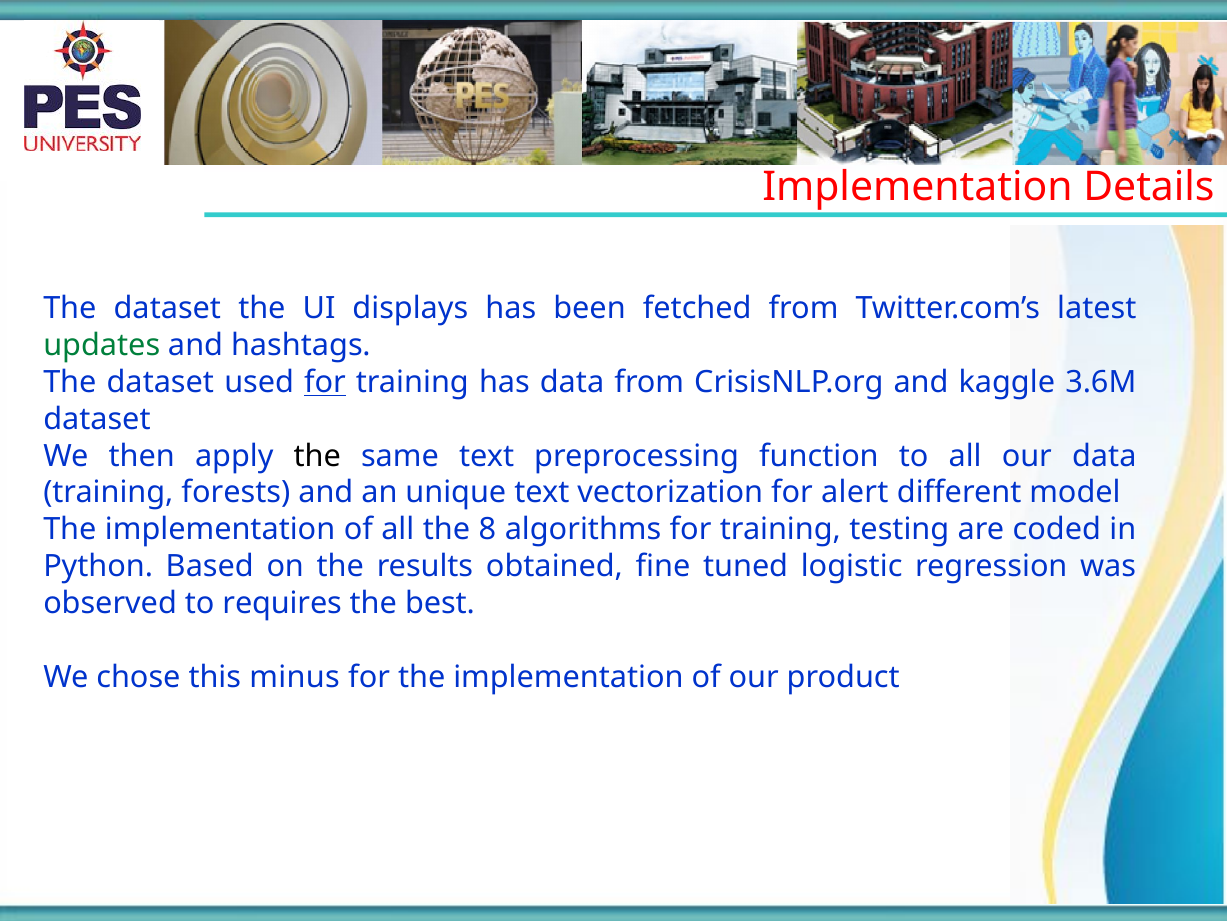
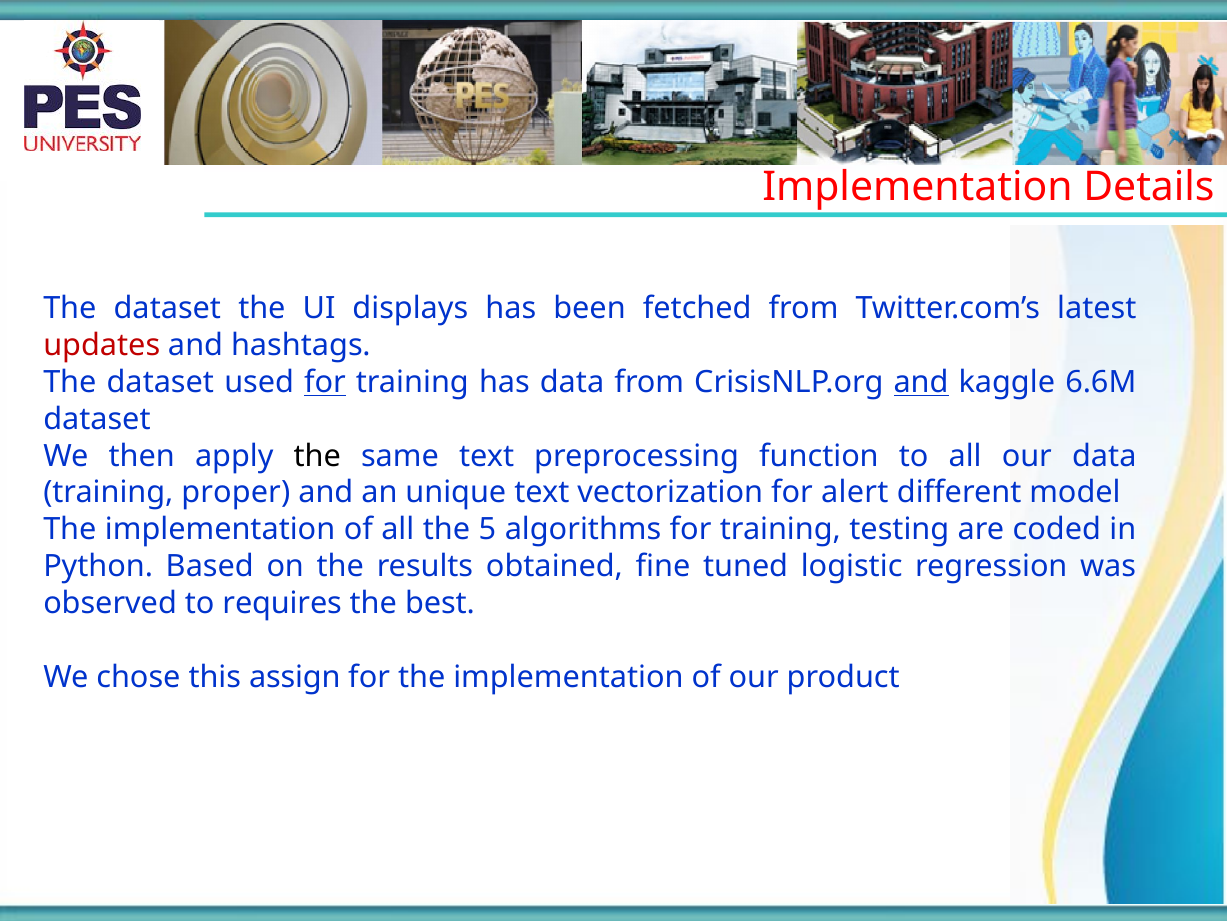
updates colour: green -> red
and at (921, 382) underline: none -> present
3.6M: 3.6M -> 6.6M
forests: forests -> proper
8: 8 -> 5
minus: minus -> assign
